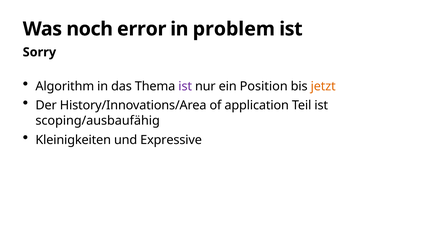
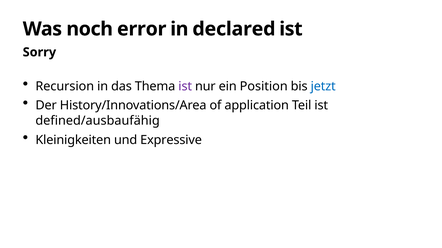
problem: problem -> declared
Algorithm: Algorithm -> Recursion
jetzt colour: orange -> blue
scoping/ausbaufähig: scoping/ausbaufähig -> defined/ausbaufähig
